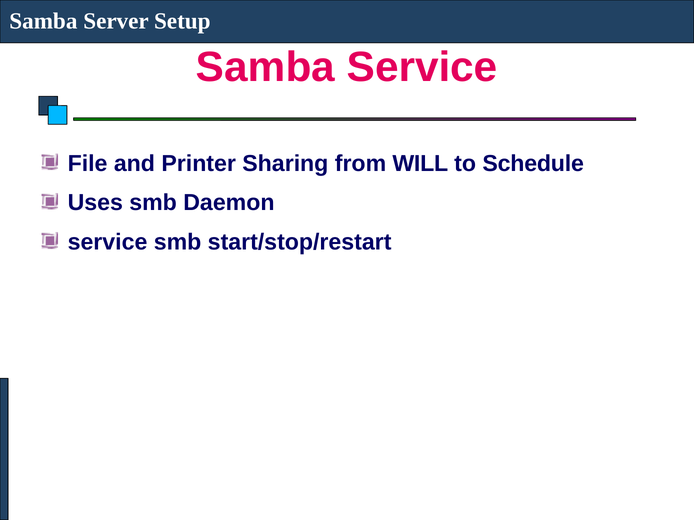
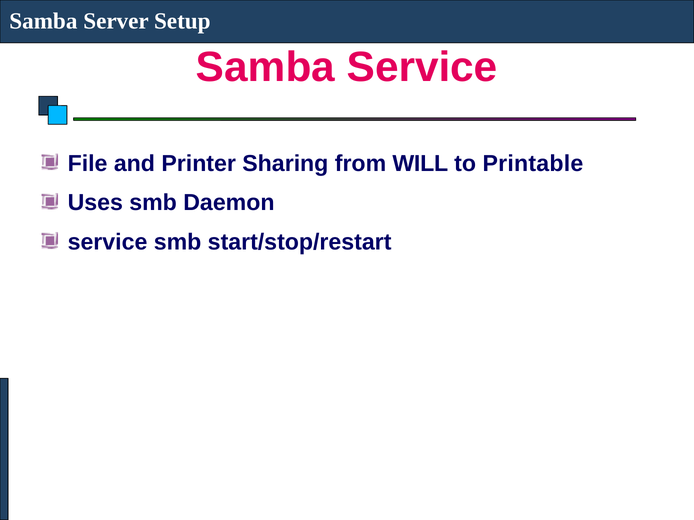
Schedule: Schedule -> Printable
